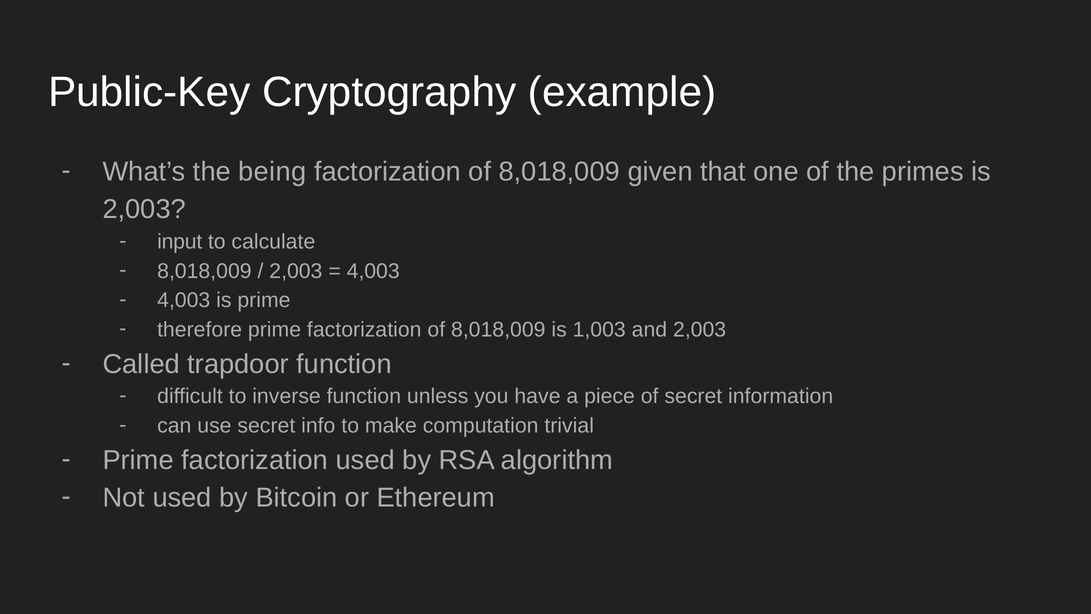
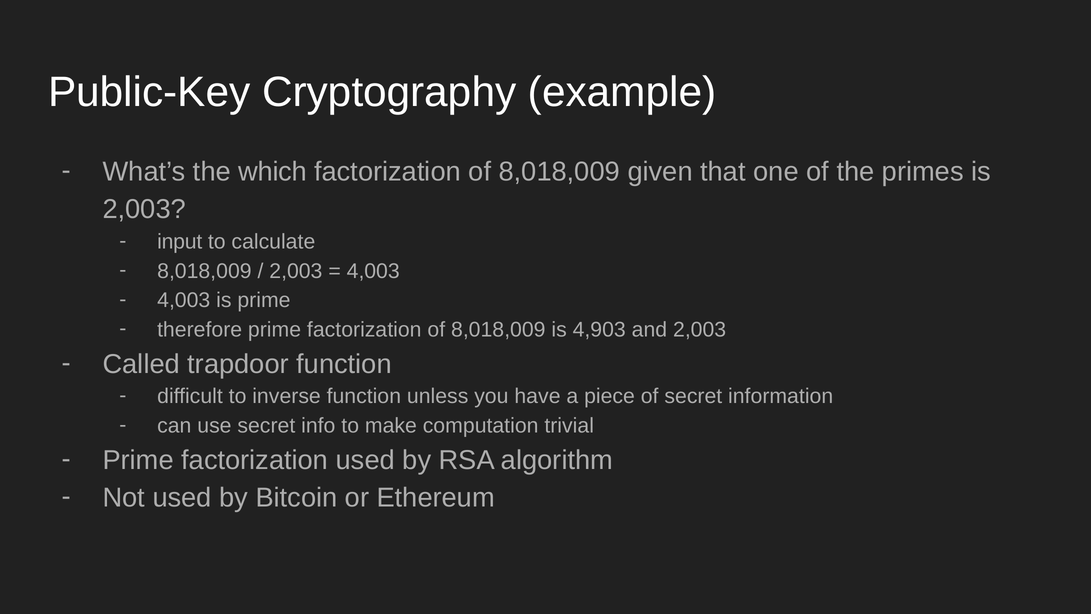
being: being -> which
1,003: 1,003 -> 4,903
